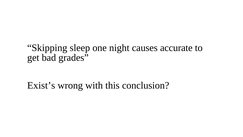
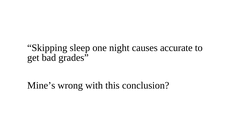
Exist’s: Exist’s -> Mine’s
